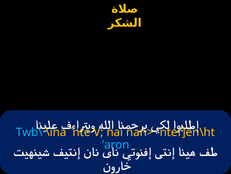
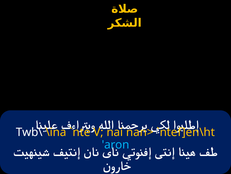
Twb\ colour: light blue -> white
